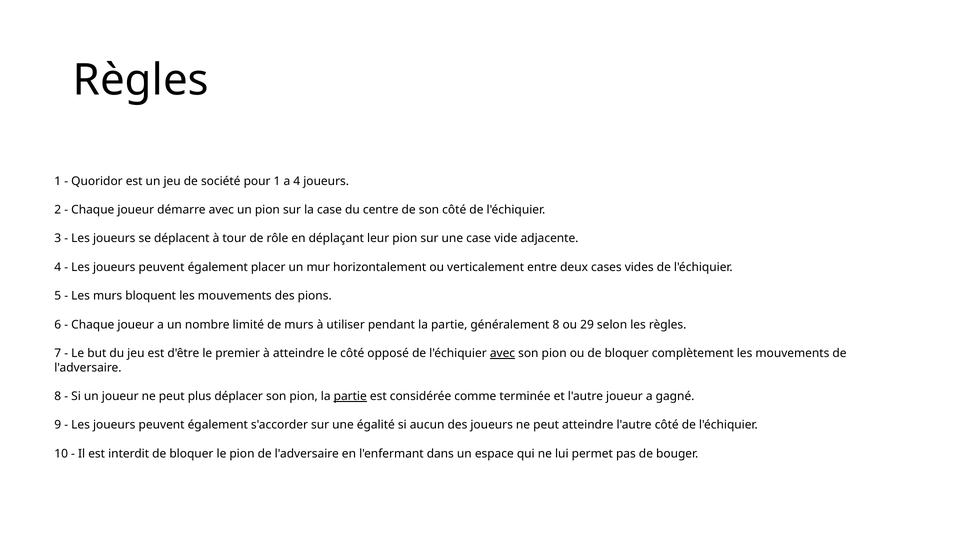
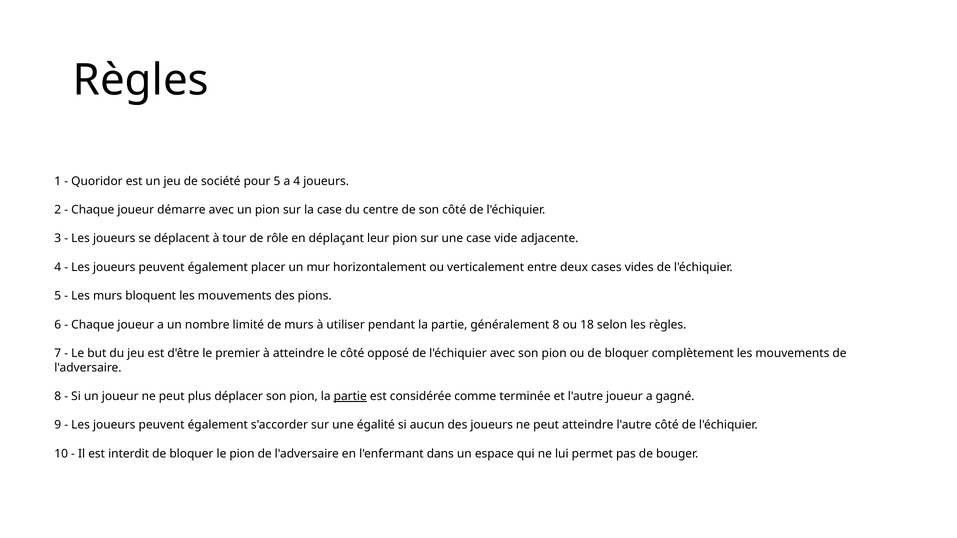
pour 1: 1 -> 5
29: 29 -> 18
avec at (502, 353) underline: present -> none
